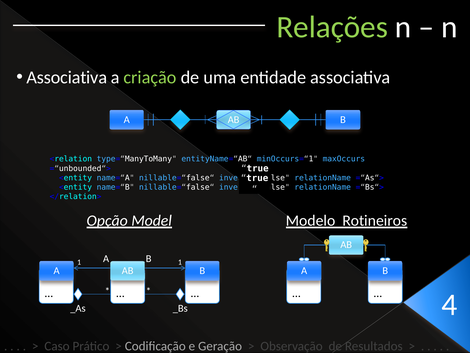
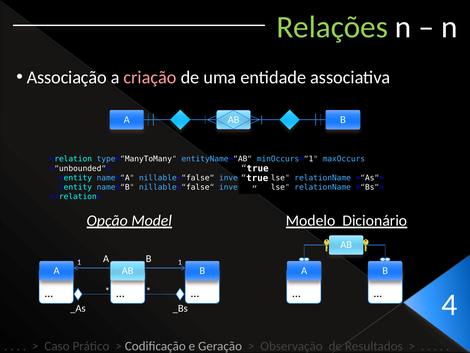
Associativa at (67, 77): Associativa -> Associação
criação colour: light green -> pink
Rotineiros: Rotineiros -> Dicionário
